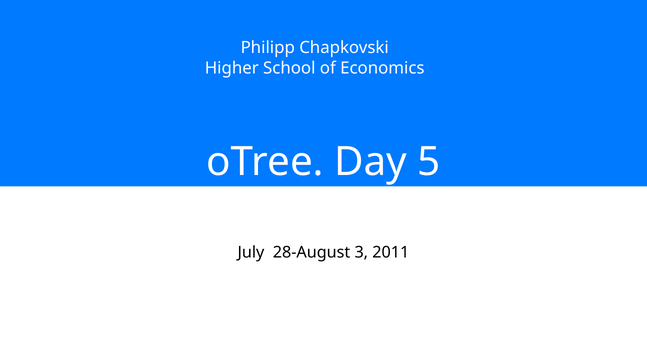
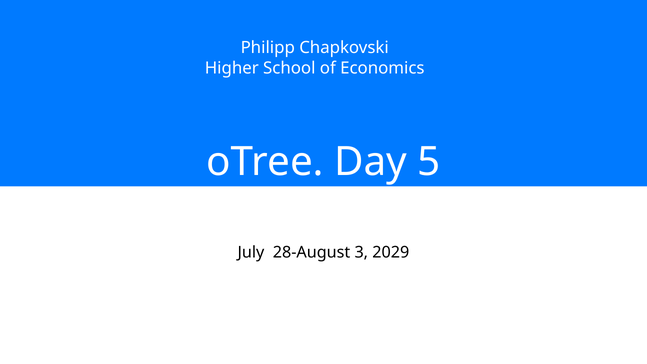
2011: 2011 -> 2029
